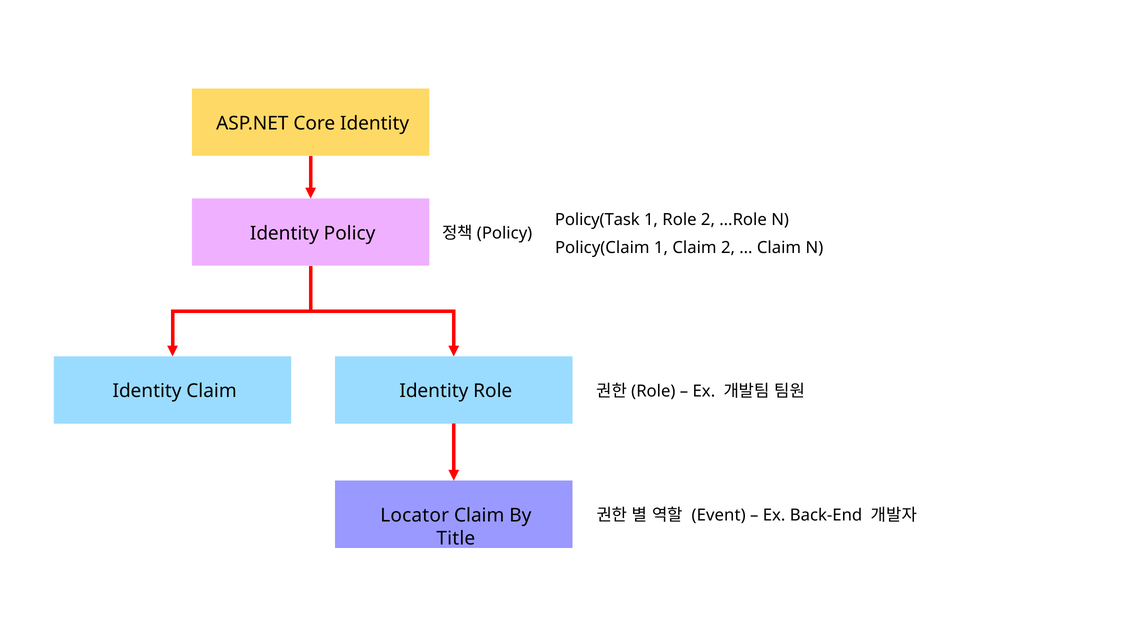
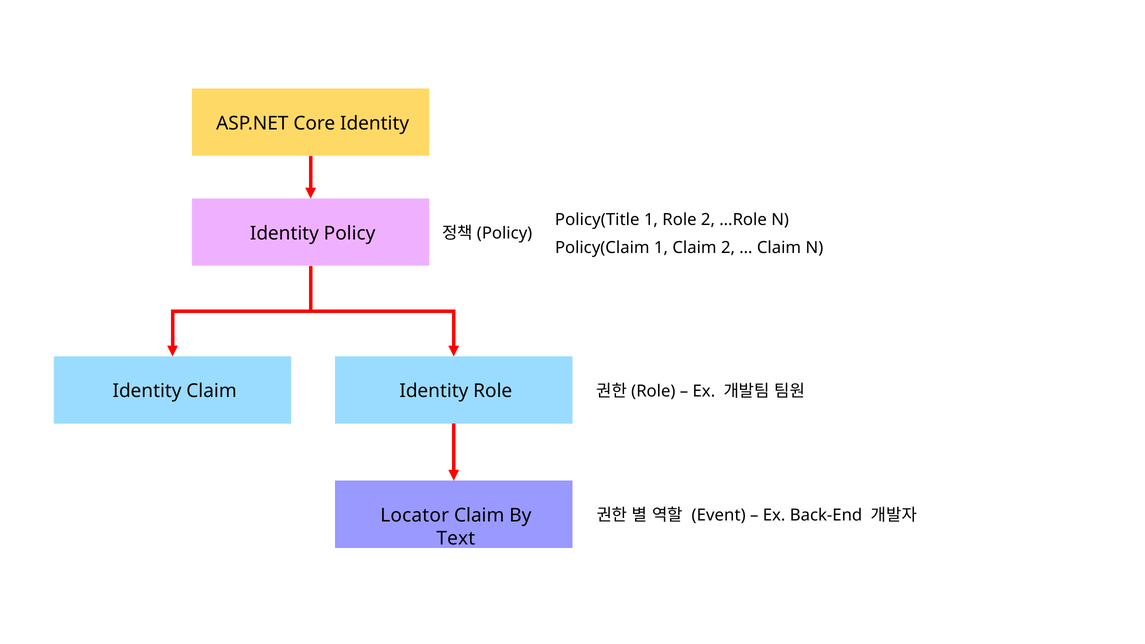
Policy(Task: Policy(Task -> Policy(Title
Title: Title -> Text
